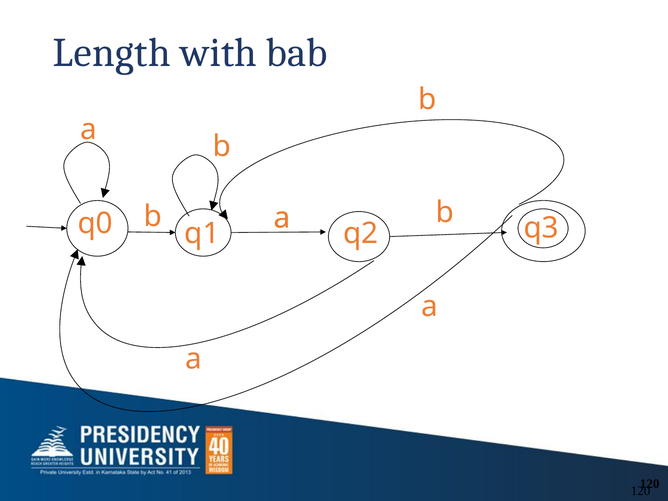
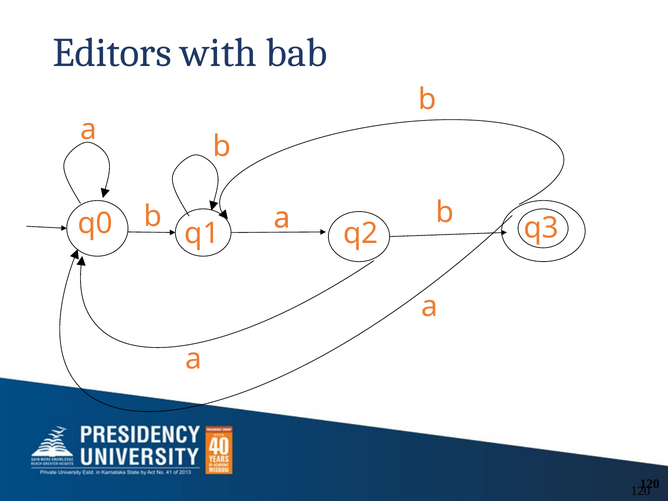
Length: Length -> Editors
